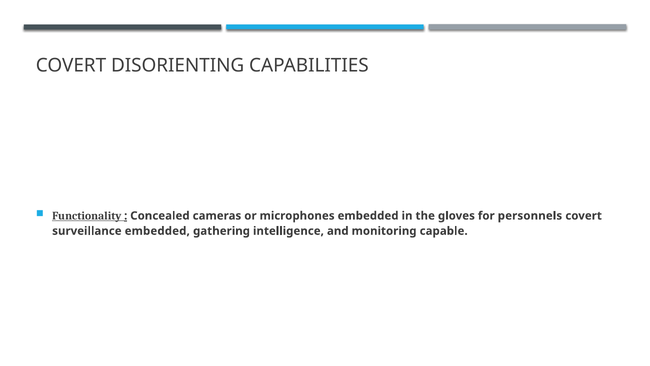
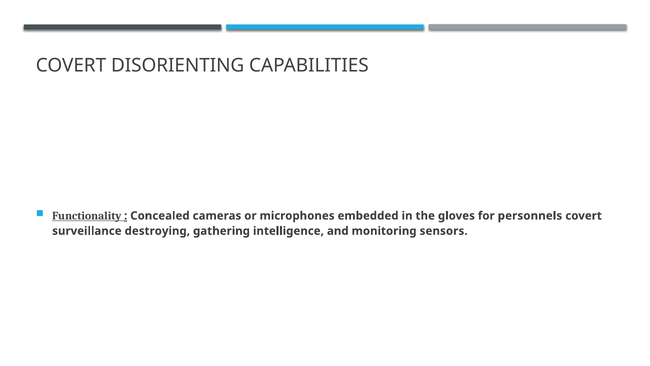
surveillance embedded: embedded -> destroying
capable: capable -> sensors
